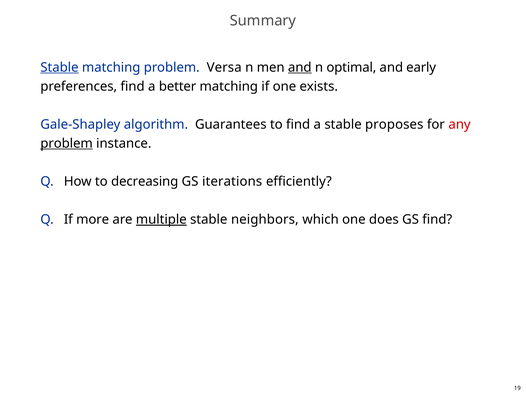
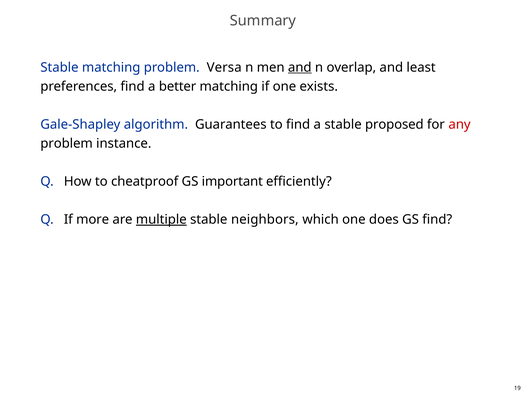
Stable at (59, 67) underline: present -> none
optimal: optimal -> overlap
early: early -> least
proposes: proposes -> proposed
problem at (67, 143) underline: present -> none
decreasing: decreasing -> cheatproof
iterations: iterations -> important
